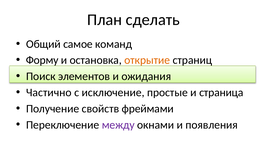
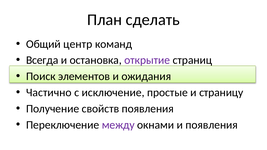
самое: самое -> центр
Форму: Форму -> Всегда
открытие colour: orange -> purple
страница: страница -> страницу
свойств фреймами: фреймами -> появления
